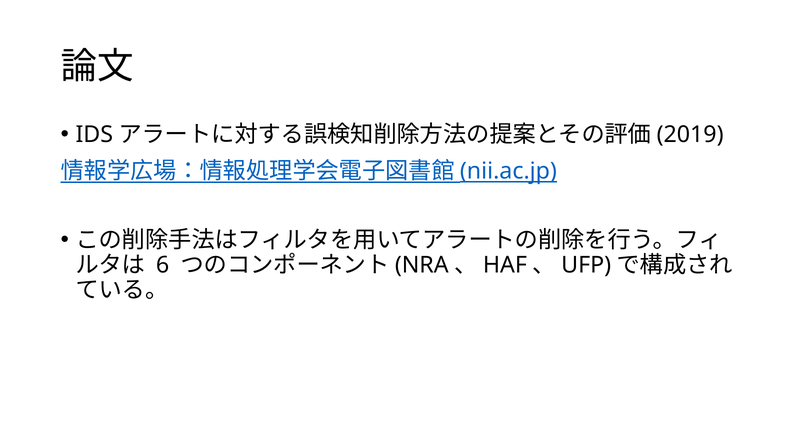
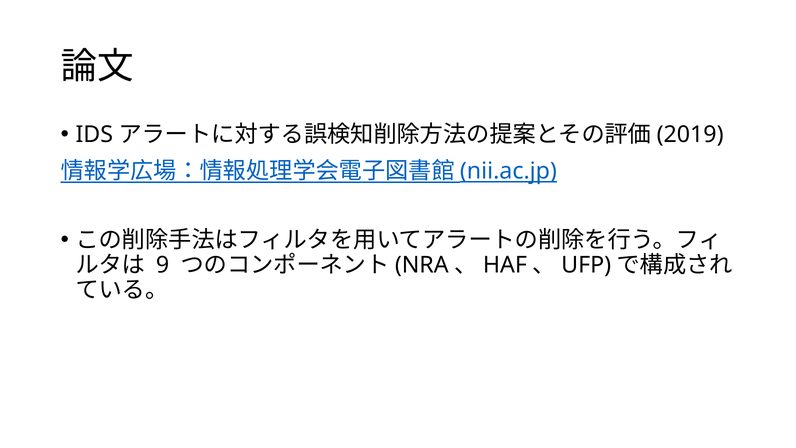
6: 6 -> 9
